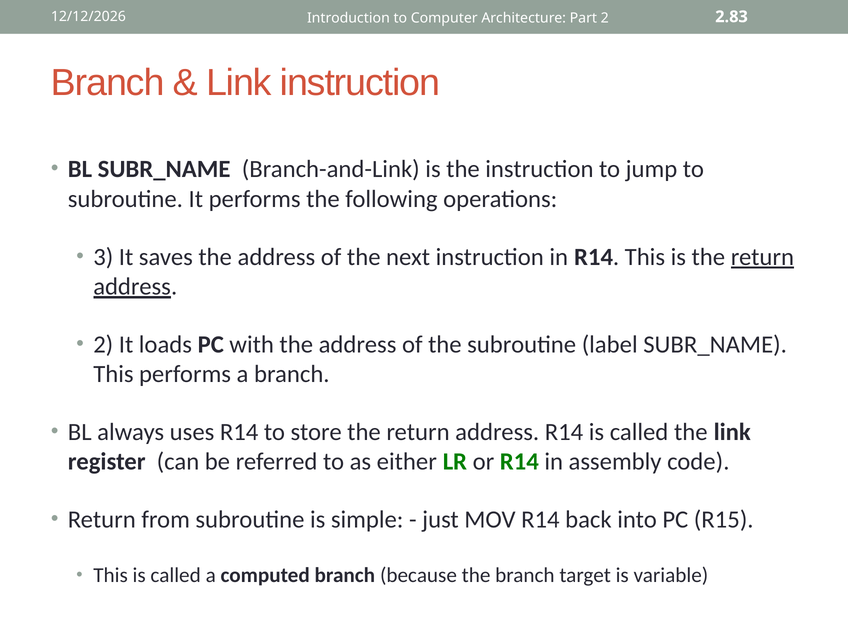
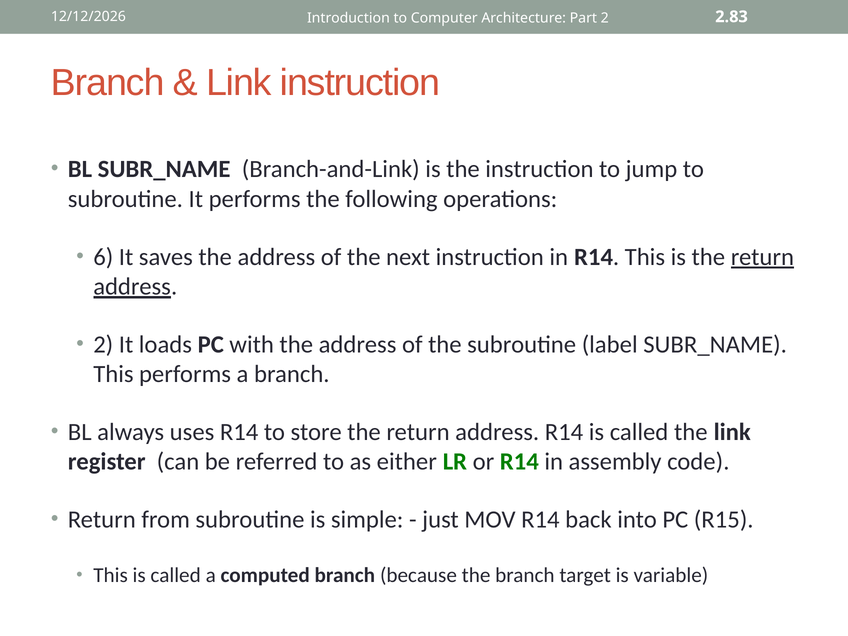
3: 3 -> 6
